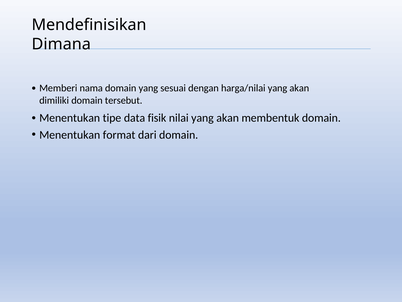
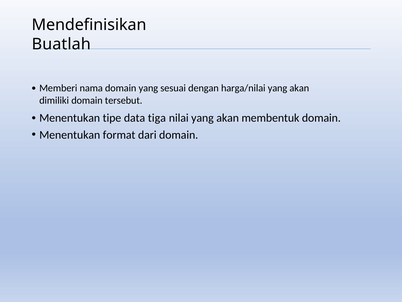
Dimana: Dimana -> Buatlah
fisik: fisik -> tiga
